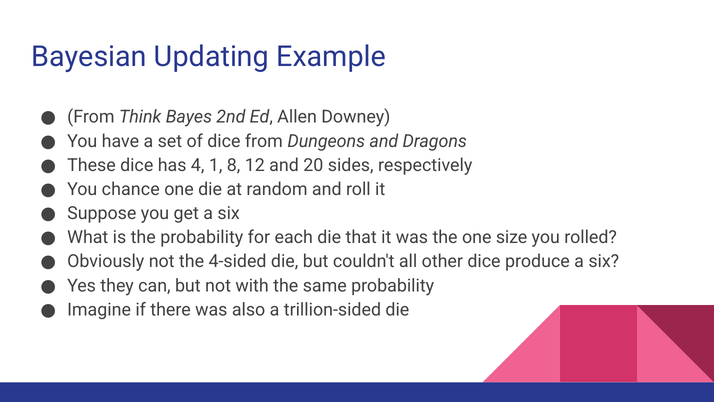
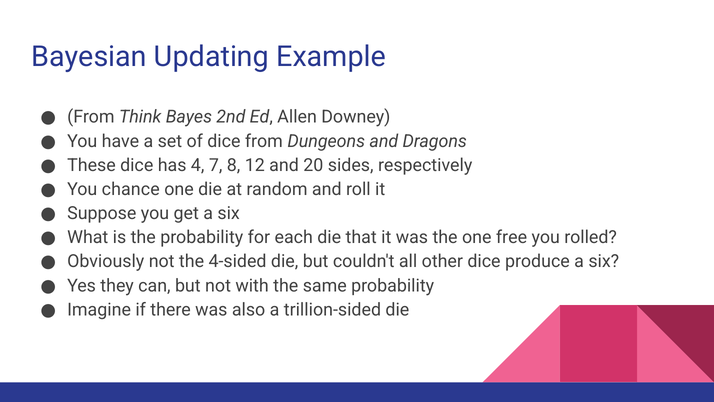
1: 1 -> 7
size: size -> free
